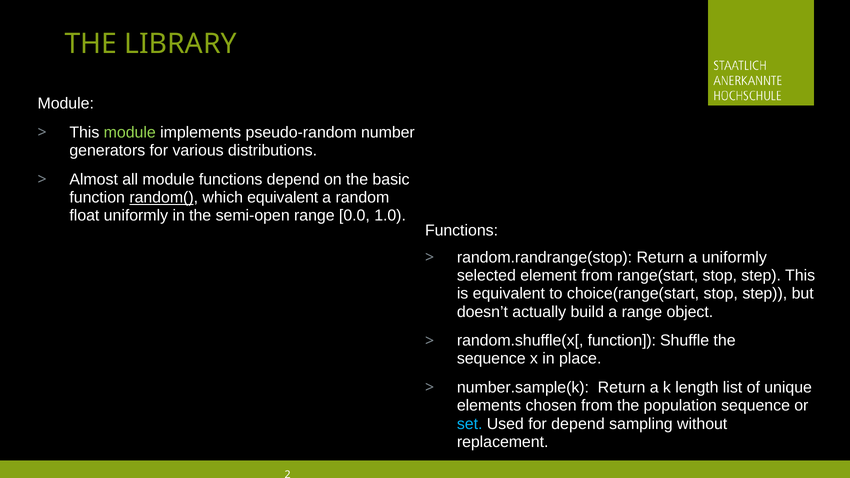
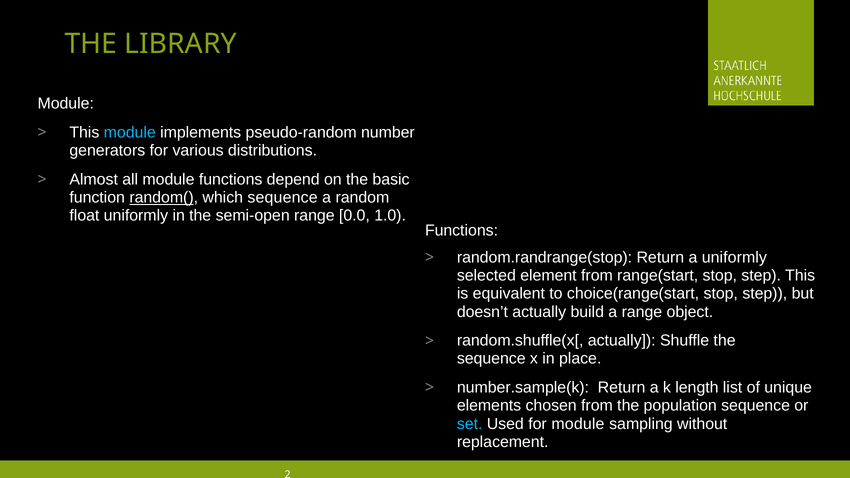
module at (130, 133) colour: light green -> light blue
which equivalent: equivalent -> sequence
random.shuffle(x[ function: function -> actually
for depend: depend -> module
